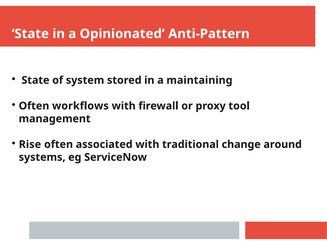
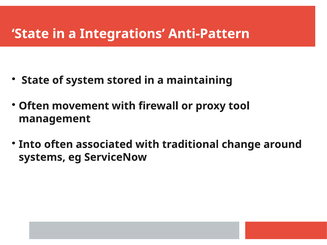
Opinionated: Opinionated -> Integrations
workflows: workflows -> movement
Rise: Rise -> Into
